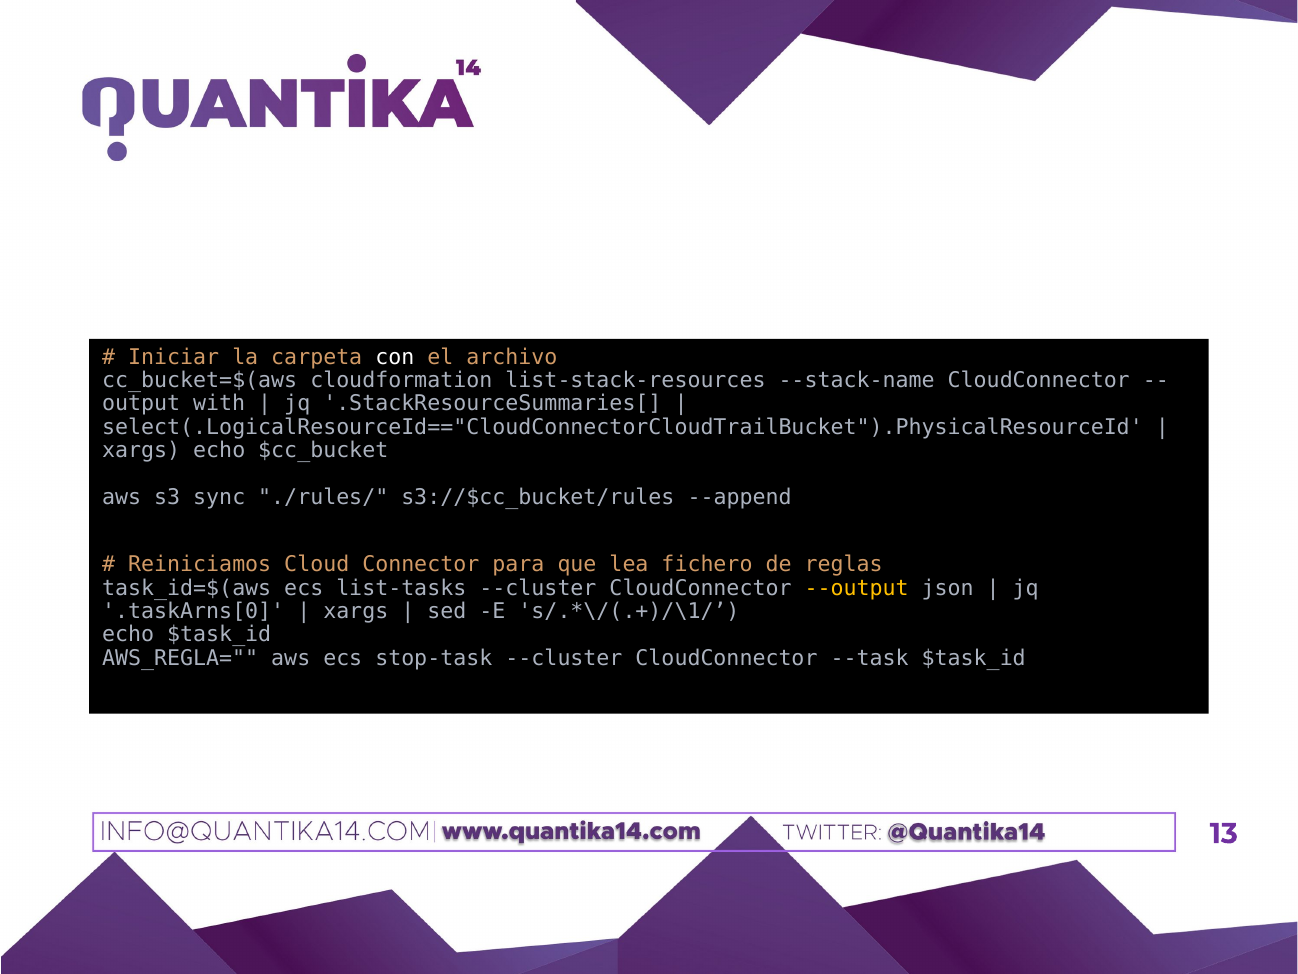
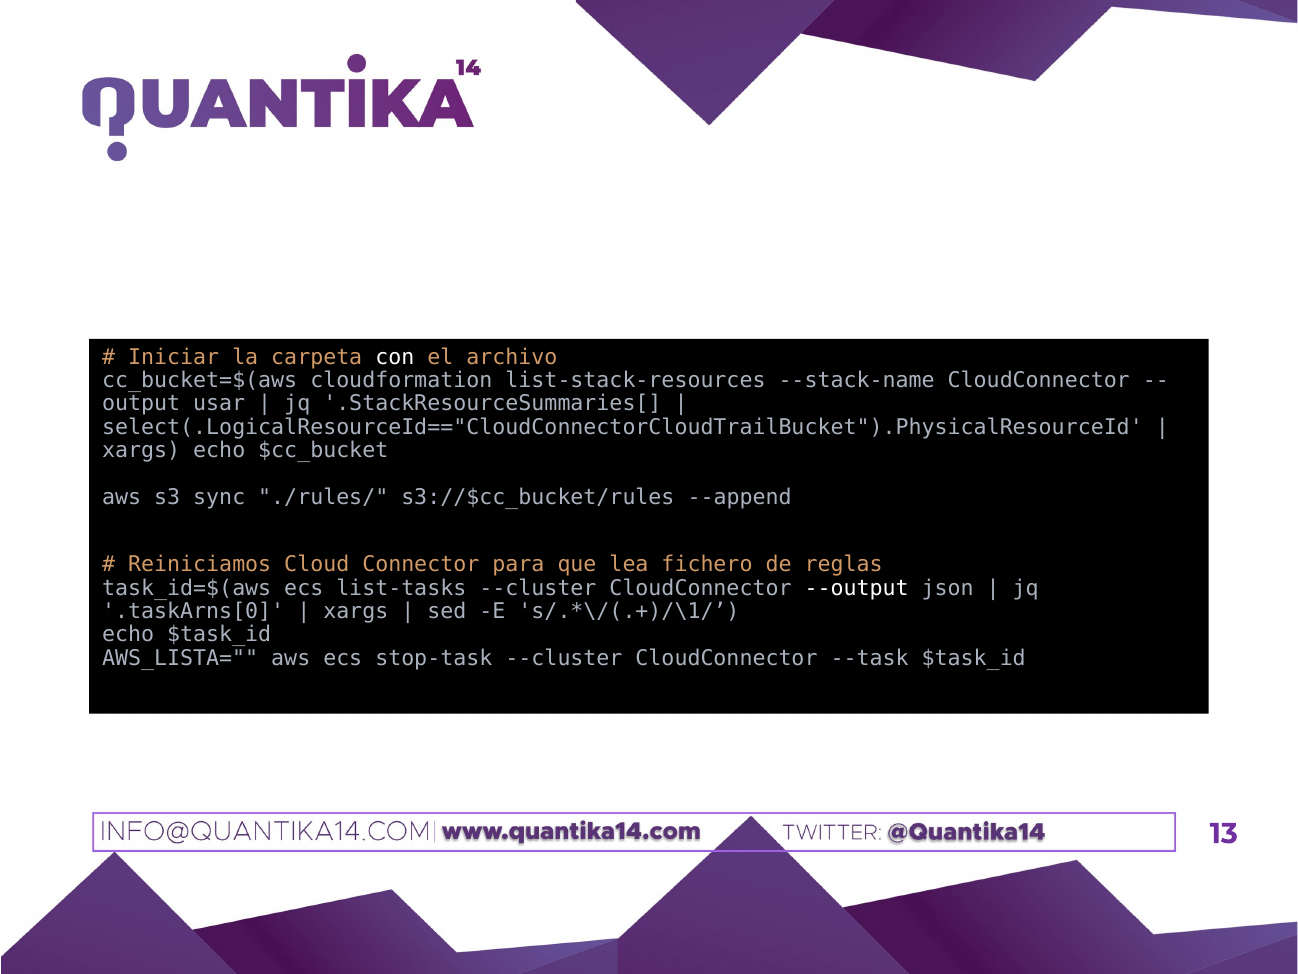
with: with -> usar
--output colour: yellow -> white
AWS_REGLA=: AWS_REGLA= -> AWS_LISTA=
